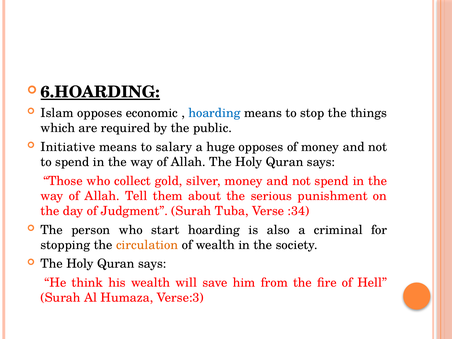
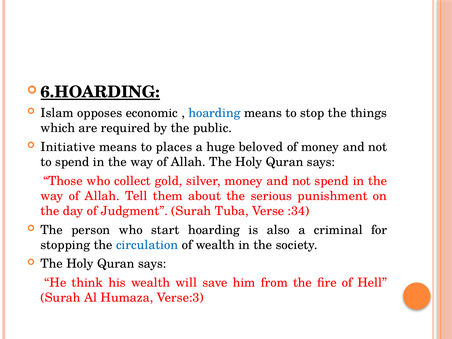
salary: salary -> places
huge opposes: opposes -> beloved
circulation colour: orange -> blue
